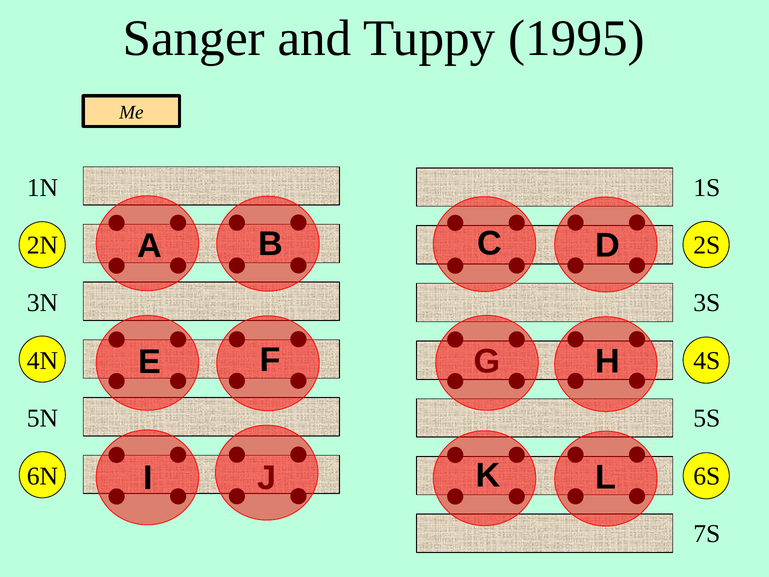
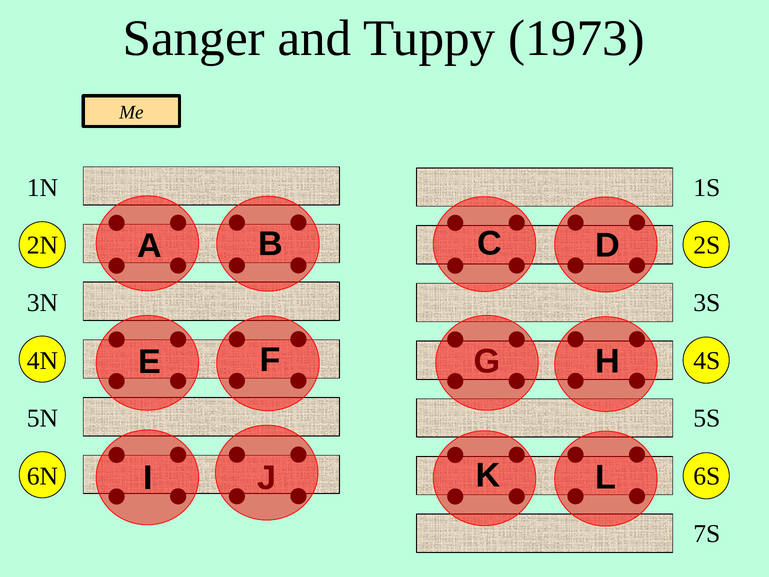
1995: 1995 -> 1973
